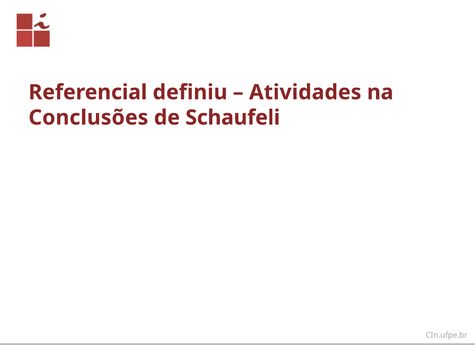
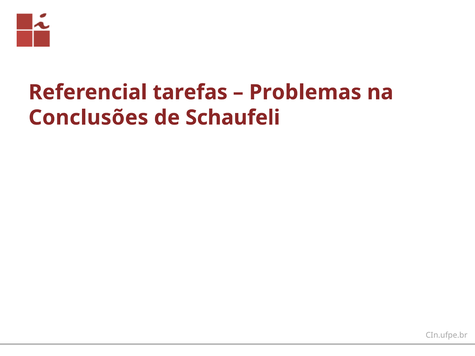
definiu: definiu -> tarefas
Atividades: Atividades -> Problemas
